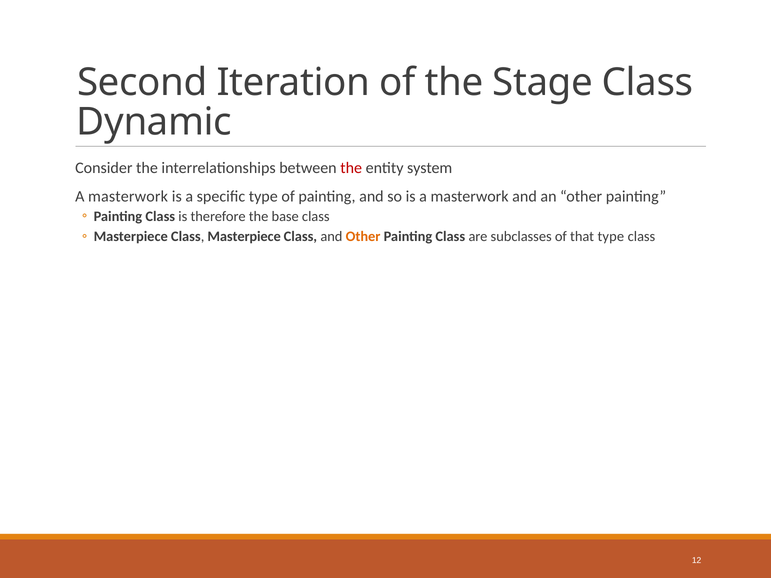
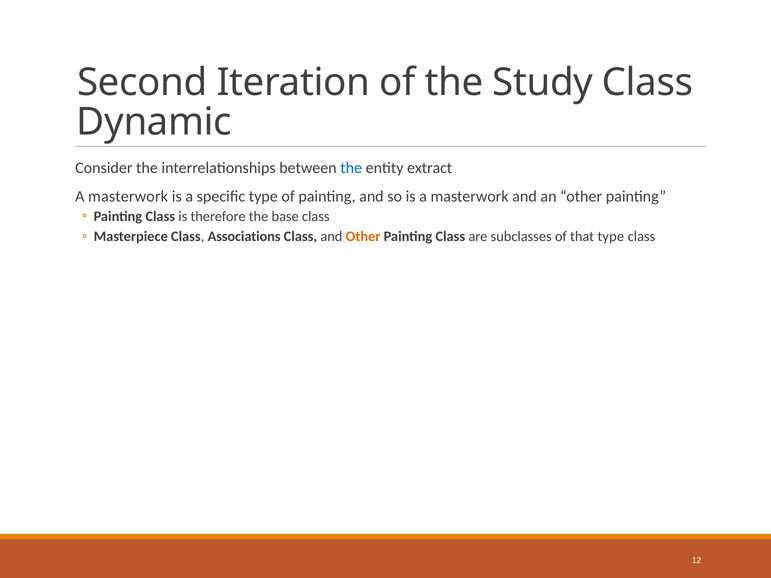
Stage: Stage -> Study
the at (351, 168) colour: red -> blue
system: system -> extract
Class Masterpiece: Masterpiece -> Associations
